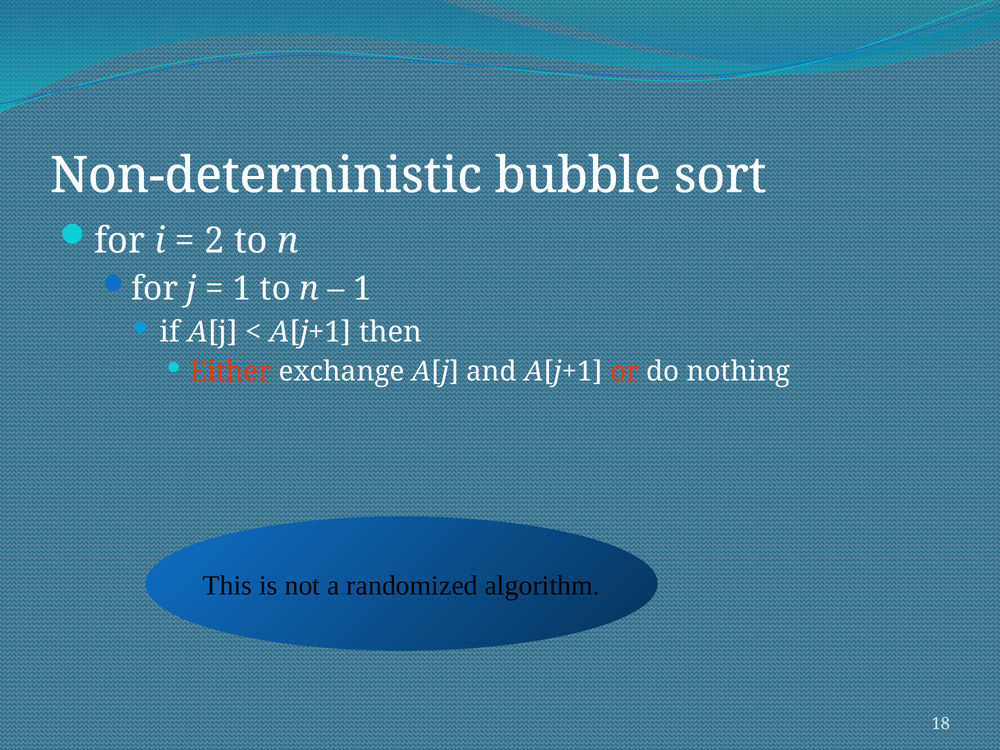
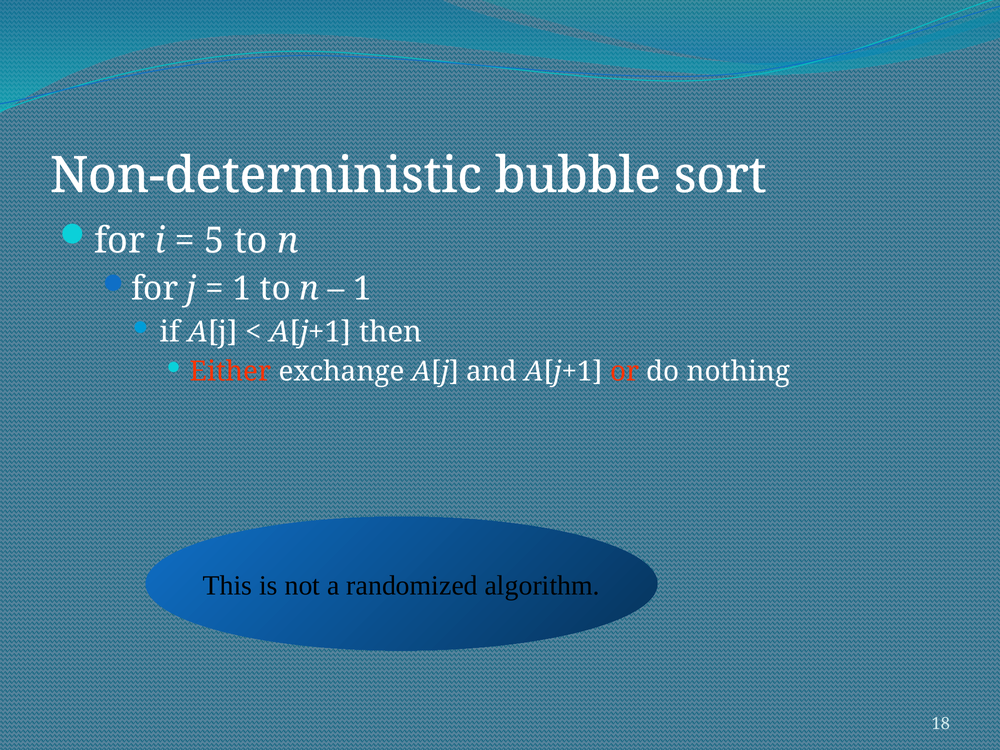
2: 2 -> 5
